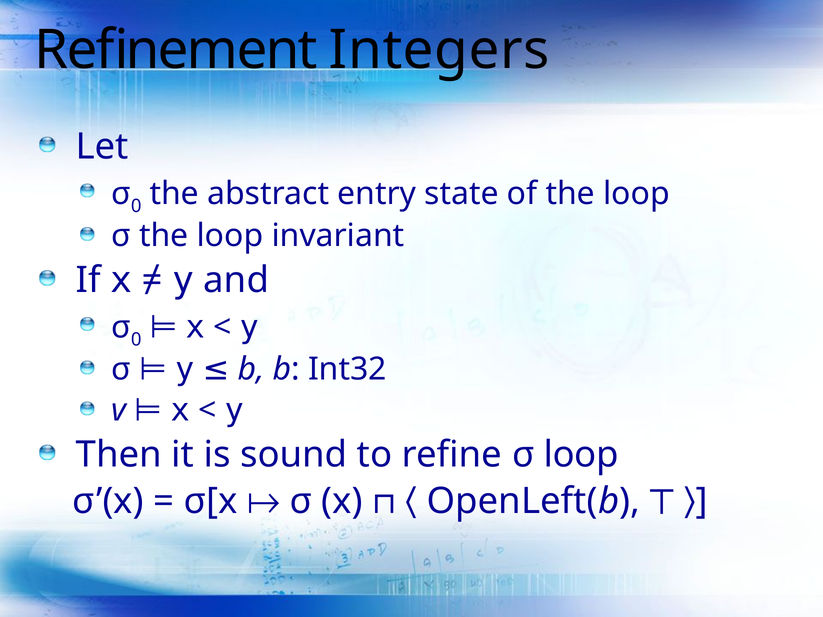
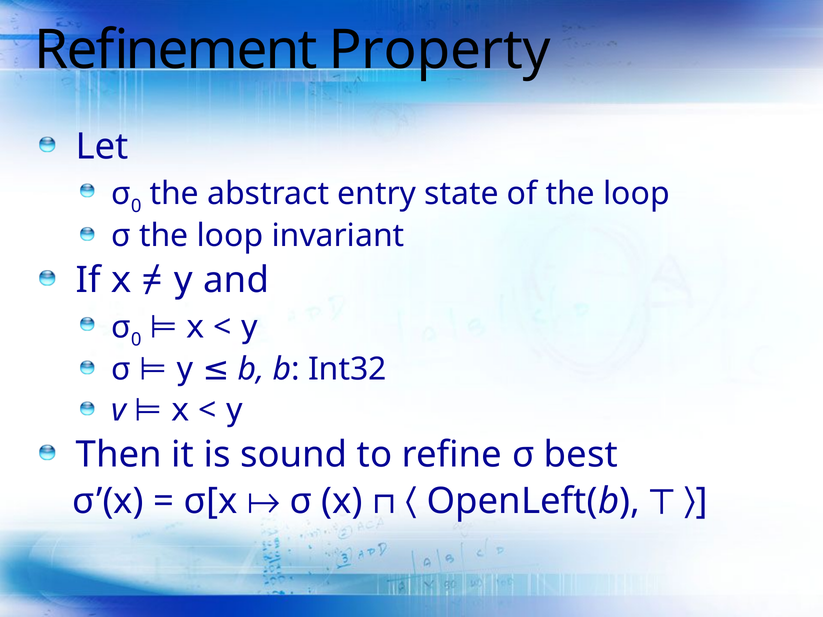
Integers: Integers -> Property
σ loop: loop -> best
